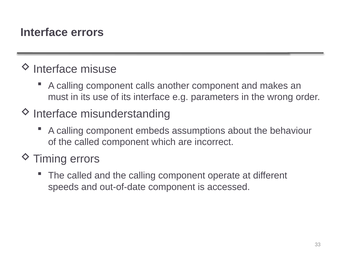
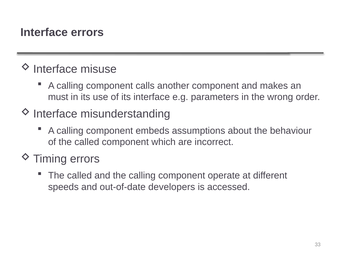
out-of-date component: component -> developers
